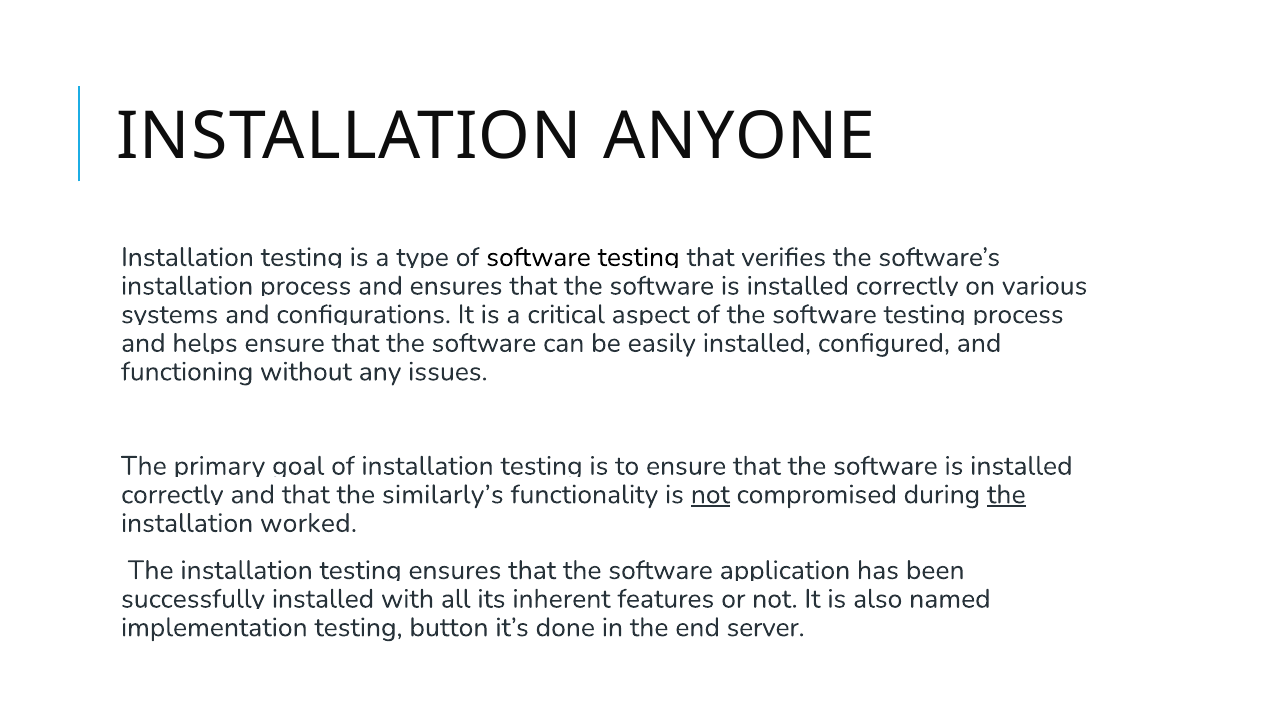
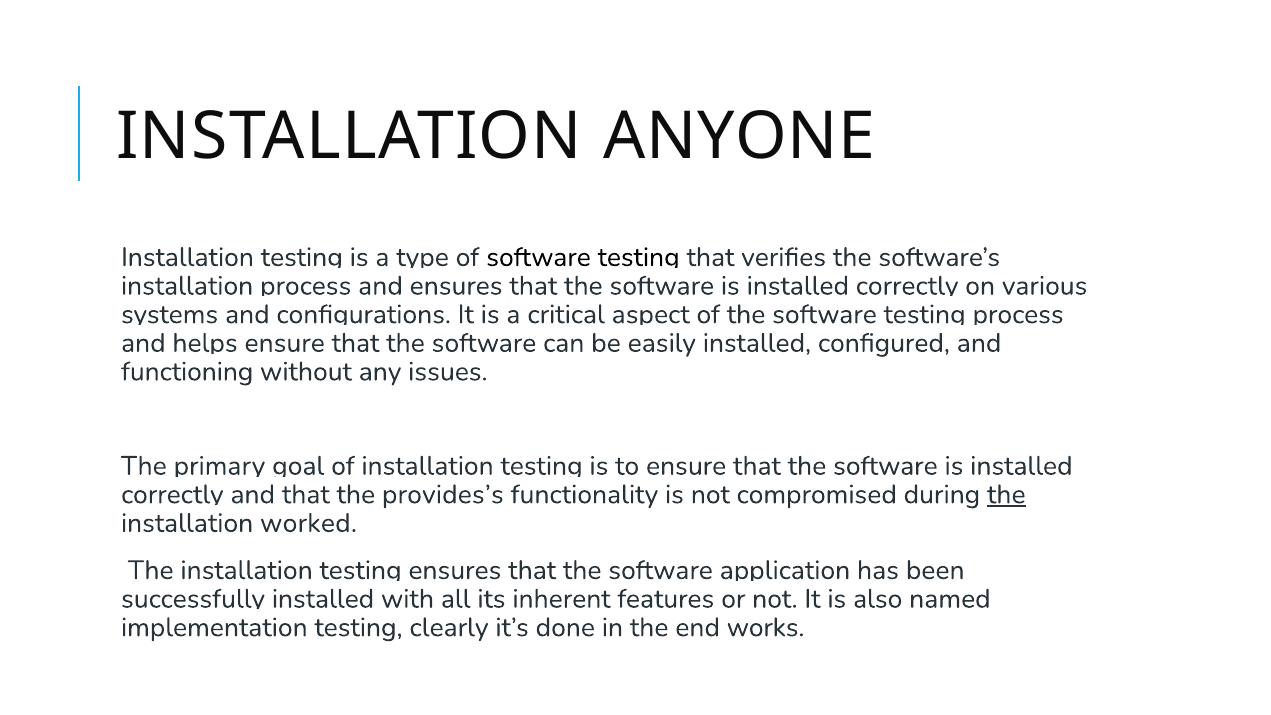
similarly’s: similarly’s -> provides’s
not at (710, 494) underline: present -> none
button: button -> clearly
server: server -> works
